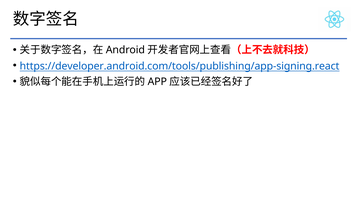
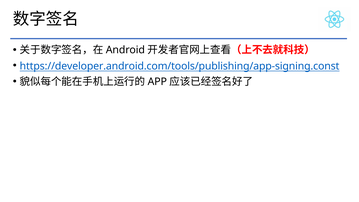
https://developer.android.com/tools/publishing/app-signing.react: https://developer.android.com/tools/publishing/app-signing.react -> https://developer.android.com/tools/publishing/app-signing.const
